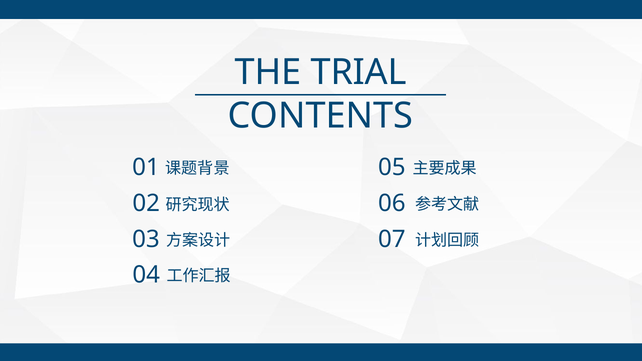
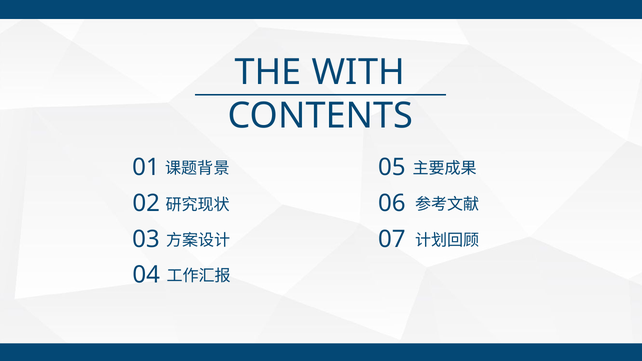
TRIAL: TRIAL -> WITH
